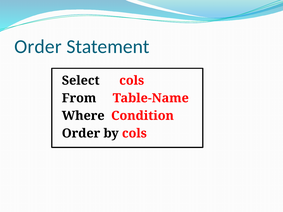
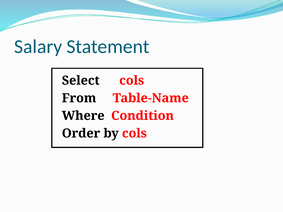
Order at (38, 47): Order -> Salary
